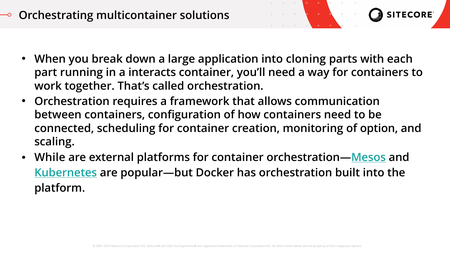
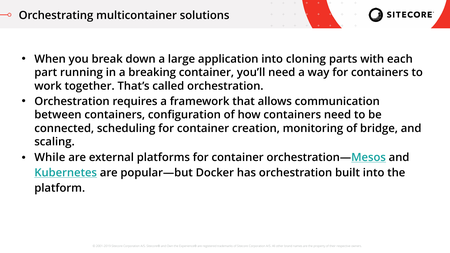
interacts: interacts -> breaking
option: option -> bridge
